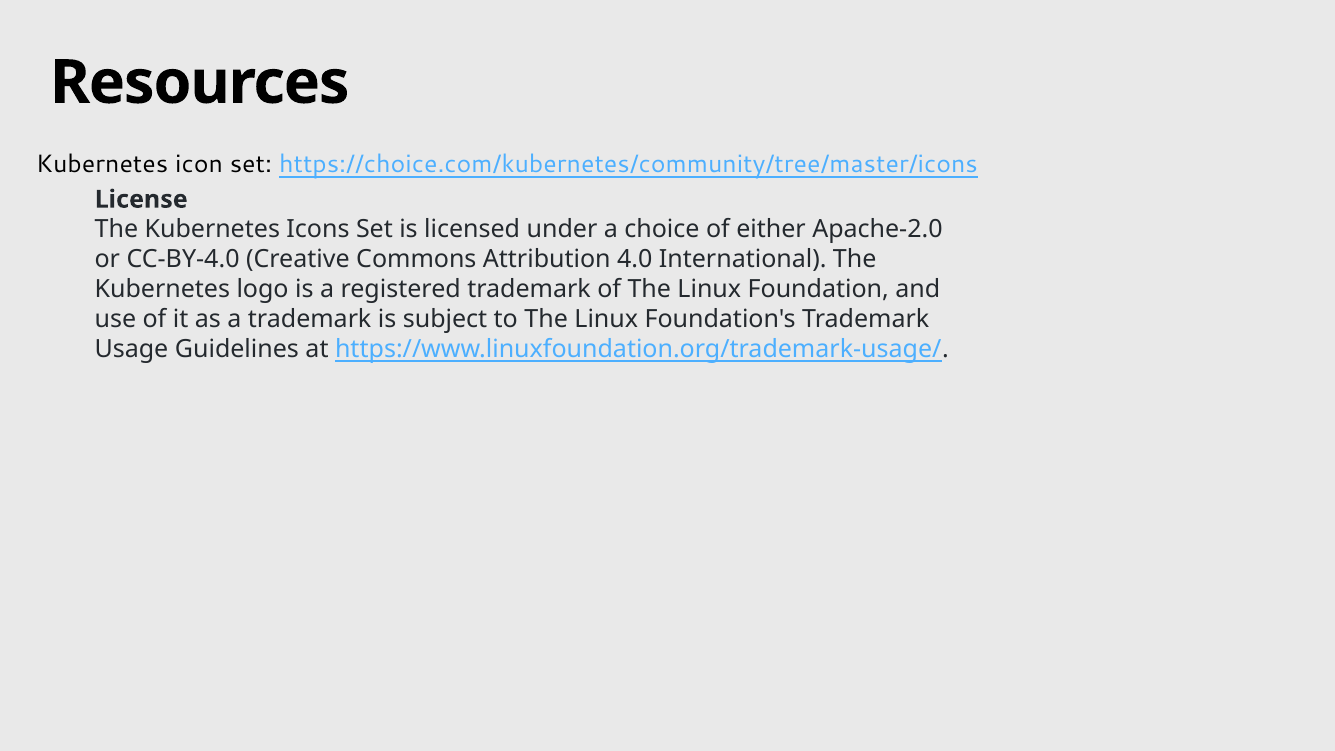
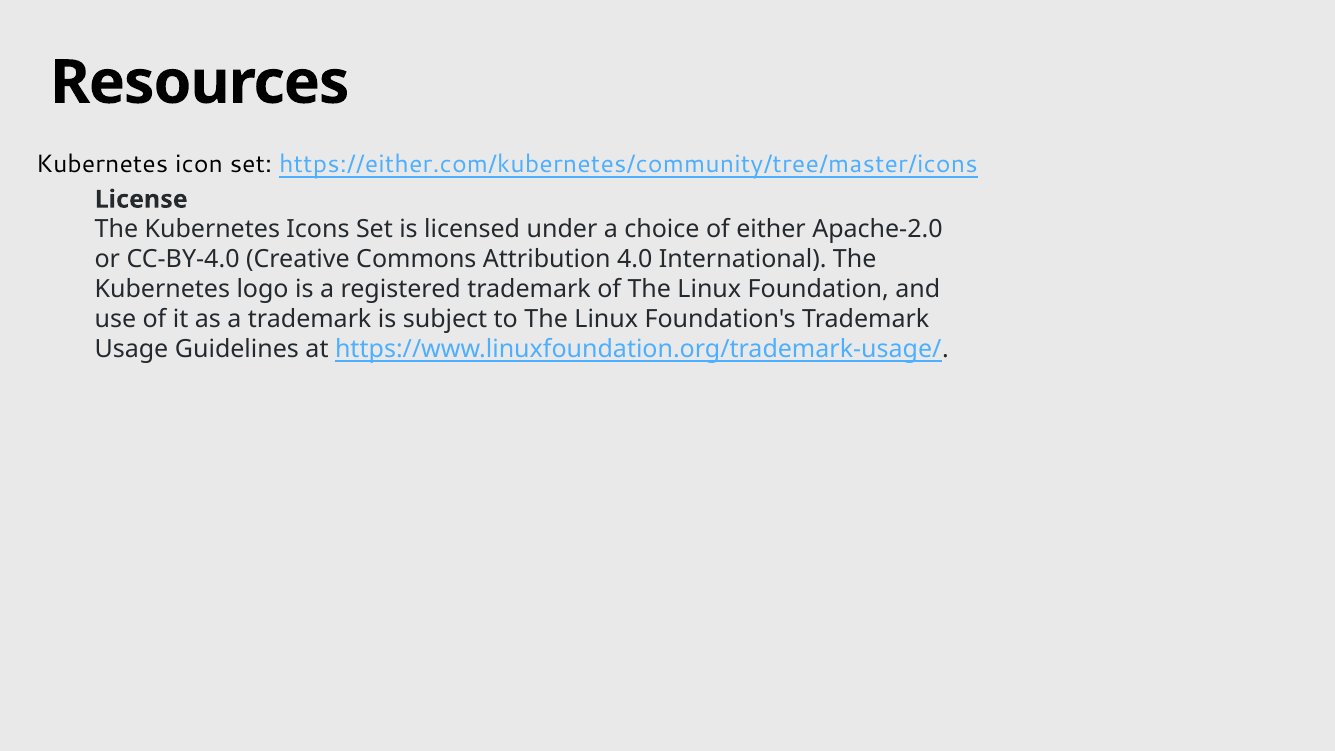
https://choice.com/kubernetes/community/tree/master/icons: https://choice.com/kubernetes/community/tree/master/icons -> https://either.com/kubernetes/community/tree/master/icons
